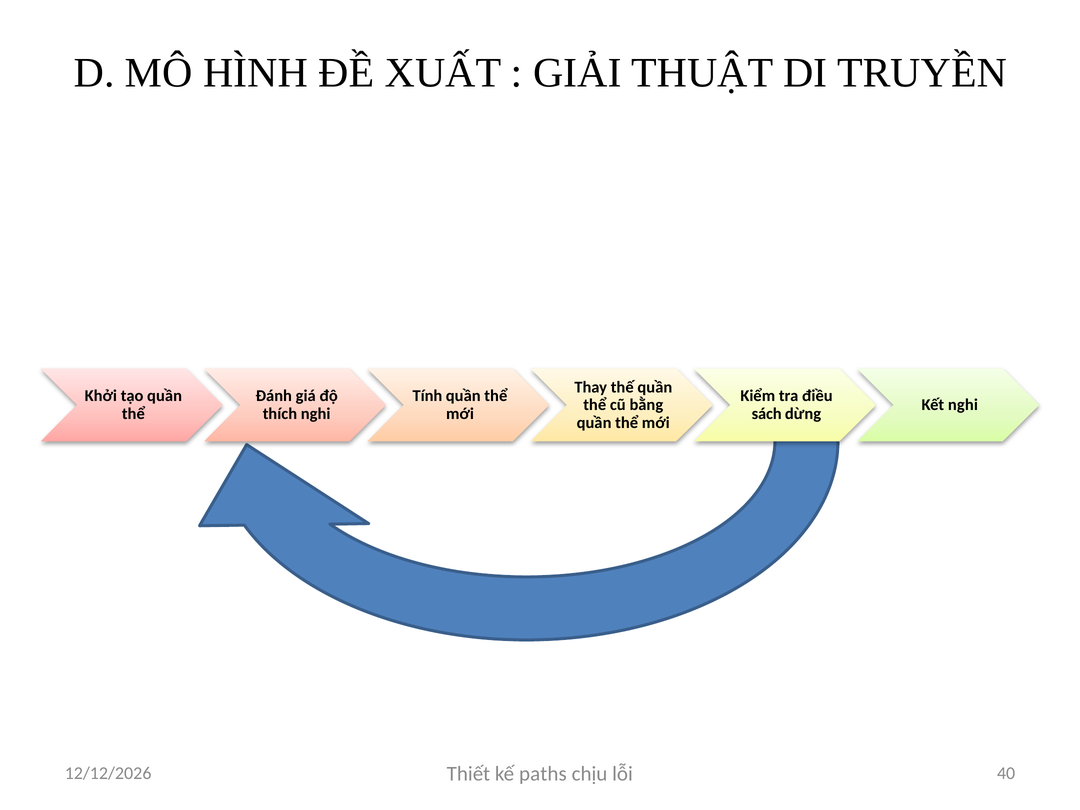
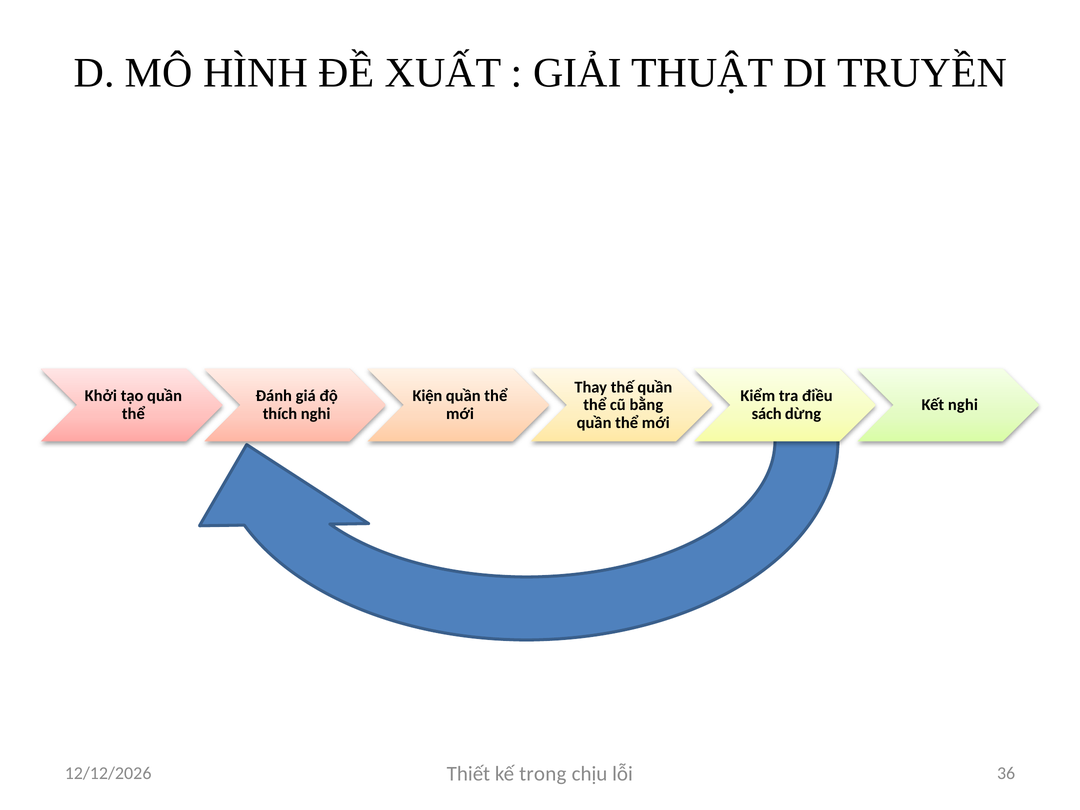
Tính: Tính -> Kiện
paths: paths -> trong
40: 40 -> 36
